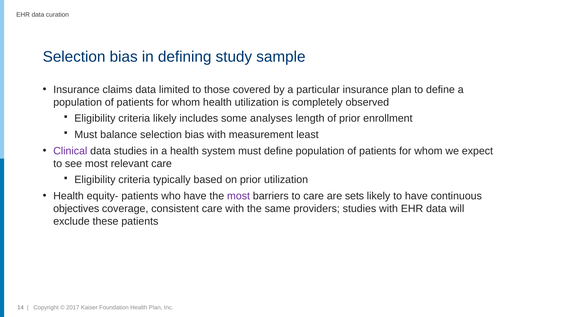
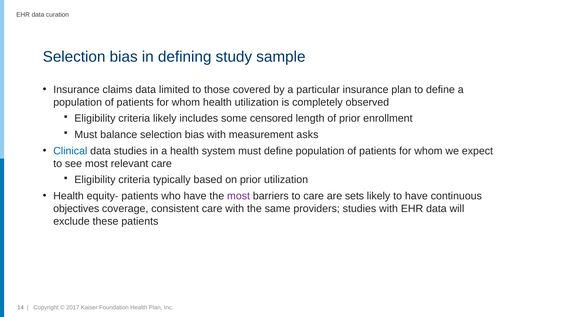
analyses: analyses -> censored
least: least -> asks
Clinical colour: purple -> blue
